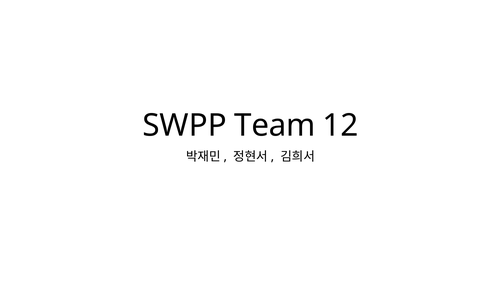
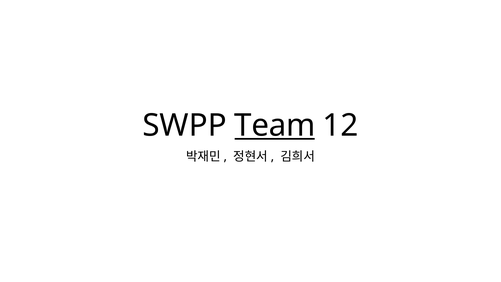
Team underline: none -> present
